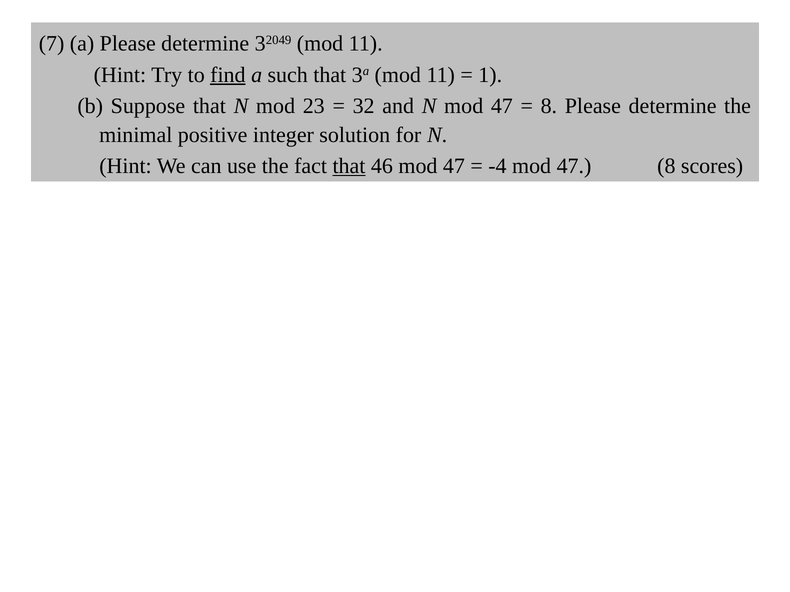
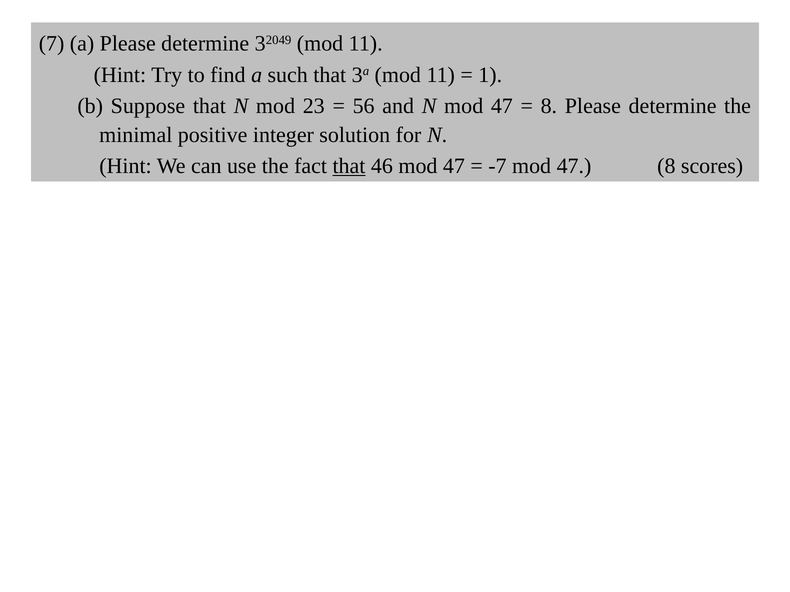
find underline: present -> none
32: 32 -> 56
-4: -4 -> -7
